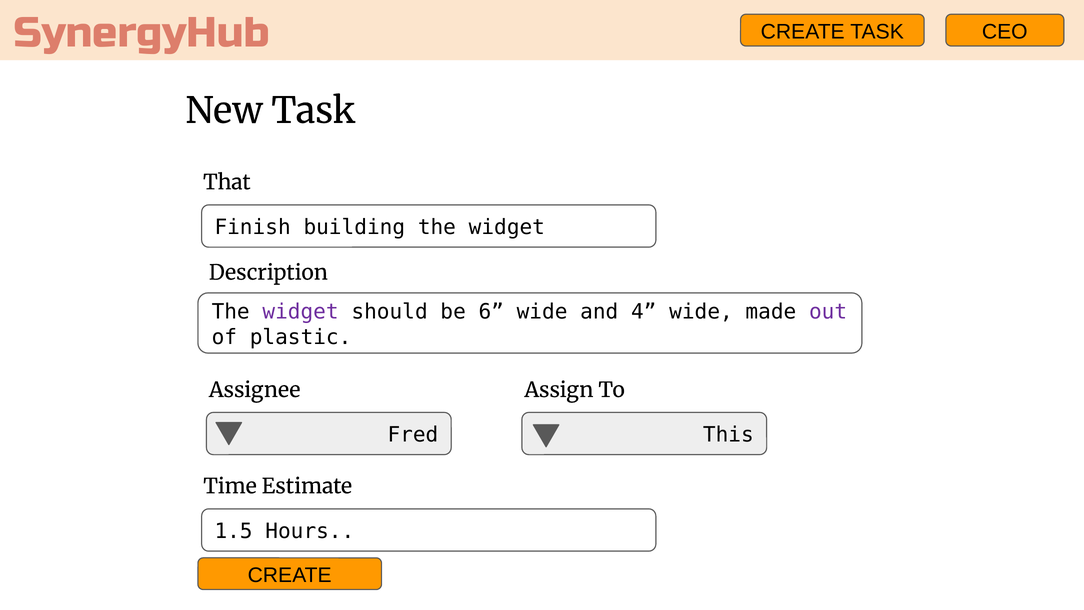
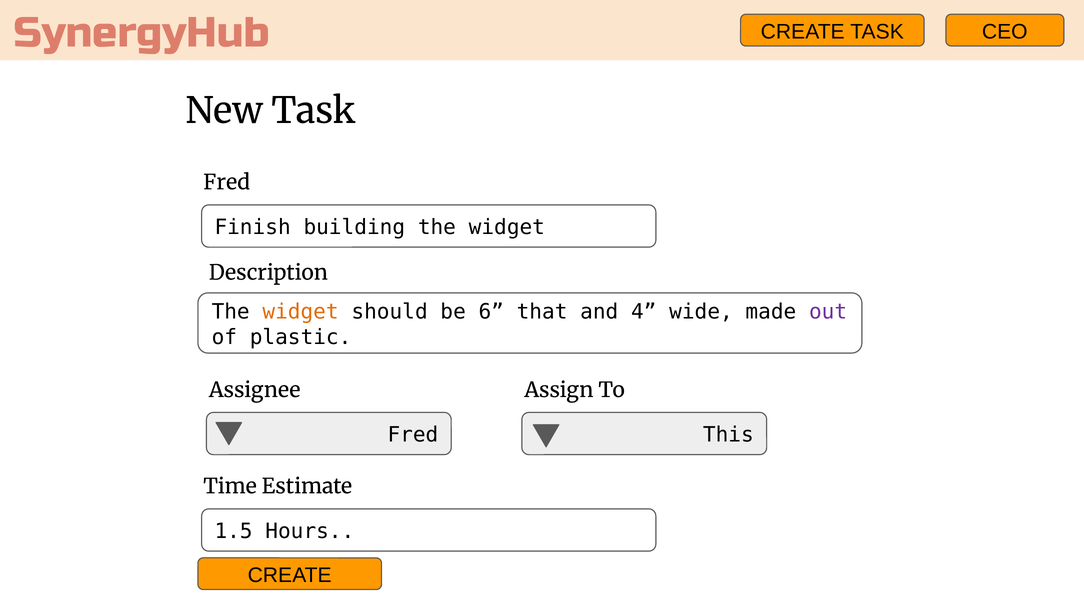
That at (227, 182): That -> Fred
widget at (301, 312) colour: purple -> orange
6 wide: wide -> that
